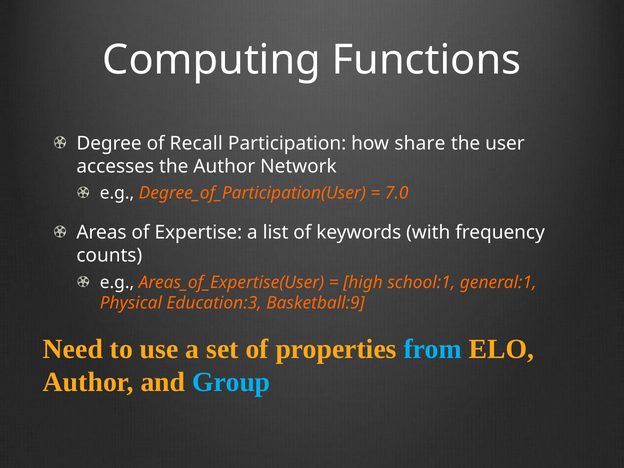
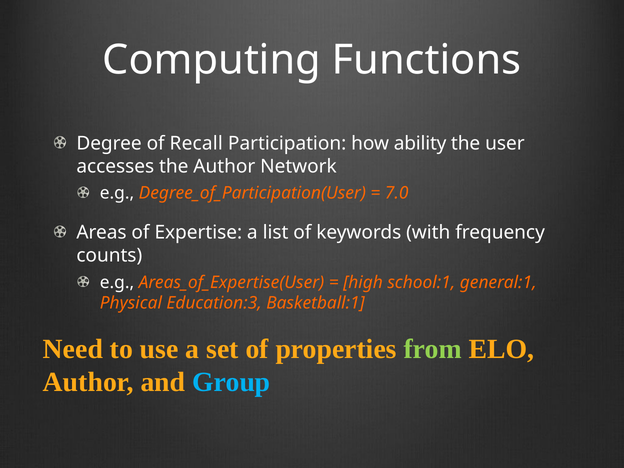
share: share -> ability
Basketball:9: Basketball:9 -> Basketball:1
from colour: light blue -> light green
